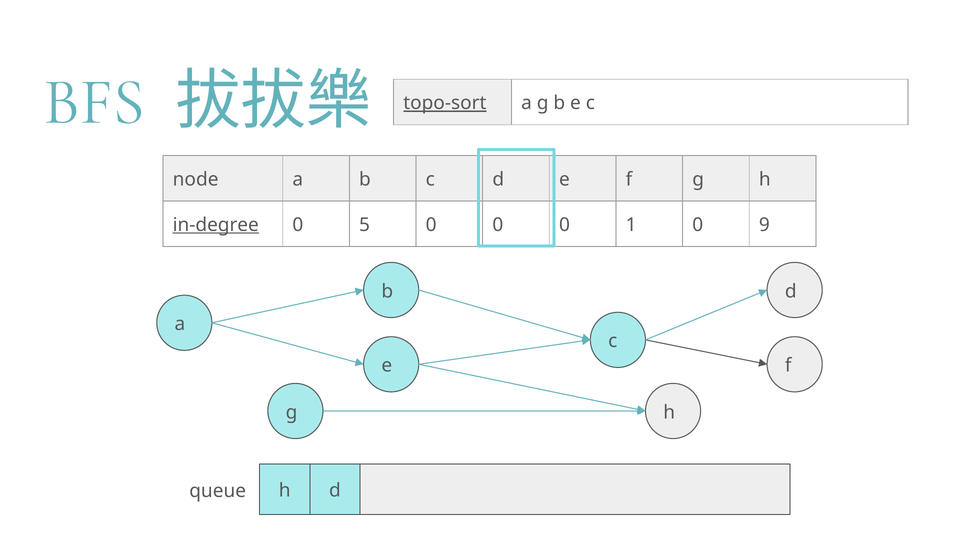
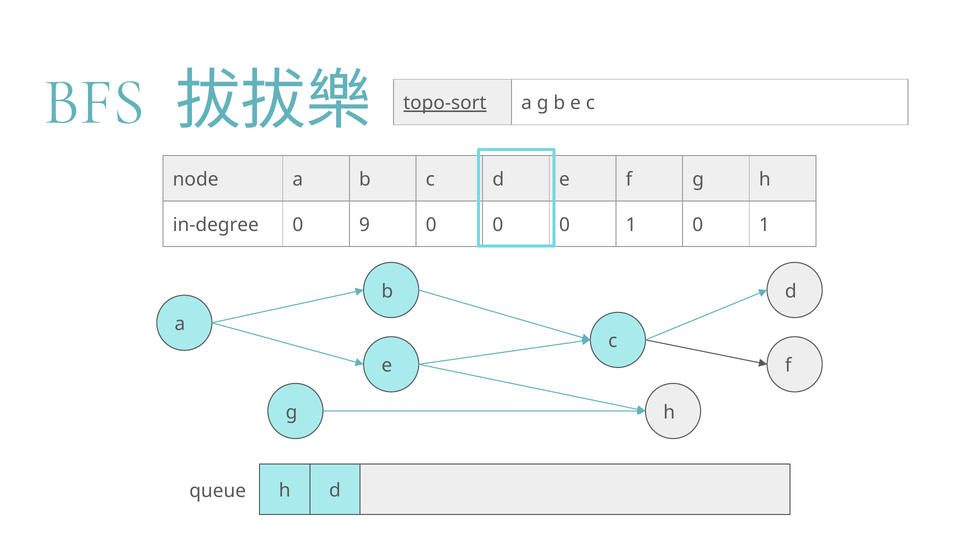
in-degree underline: present -> none
5: 5 -> 9
1 0 9: 9 -> 1
